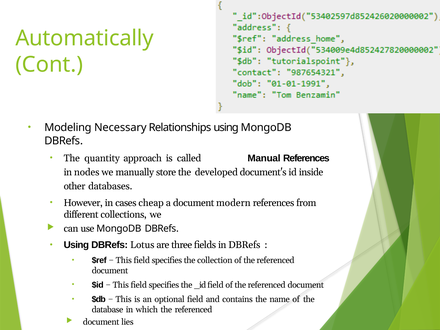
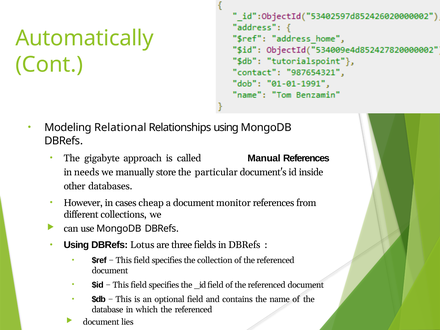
Necessary: Necessary -> Relational
quantity: quantity -> gigabyte
nodes: nodes -> needs
developed: developed -> particular
modern: modern -> monitor
